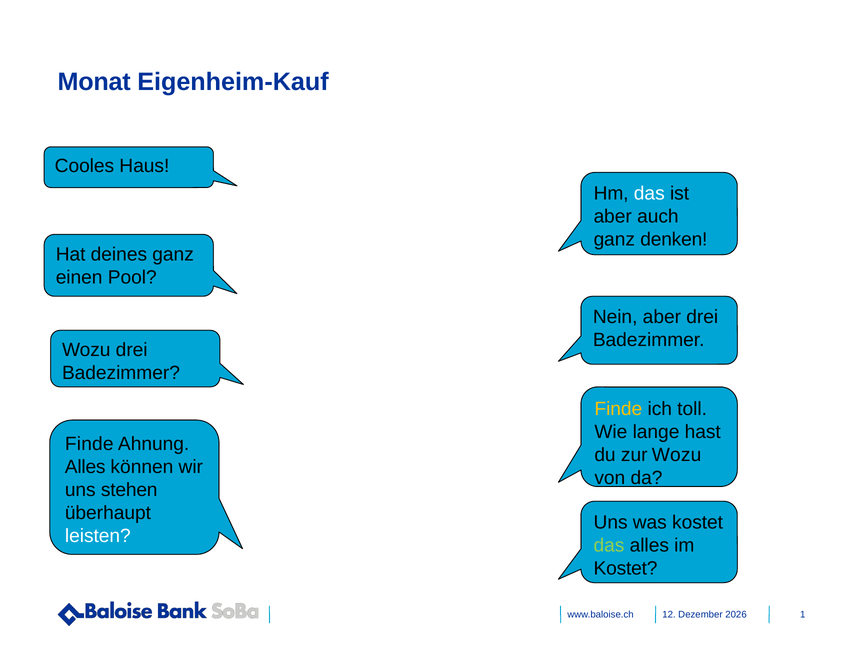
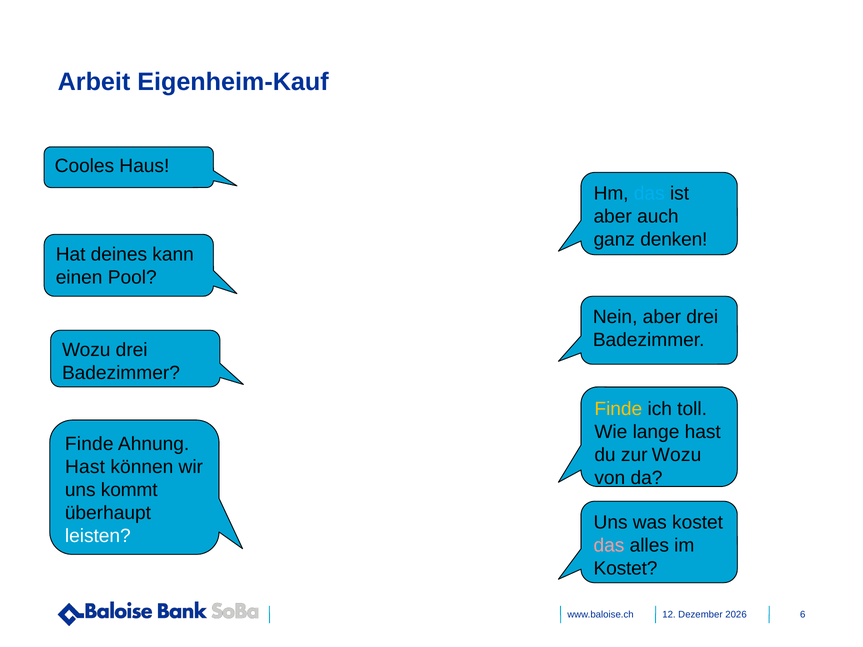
Monat: Monat -> Arbeit
das at (649, 194) colour: white -> light blue
deines ganz: ganz -> kann
Alles at (85, 467): Alles -> Hast
stehen: stehen -> kommt
das at (609, 546) colour: light green -> pink
1: 1 -> 6
